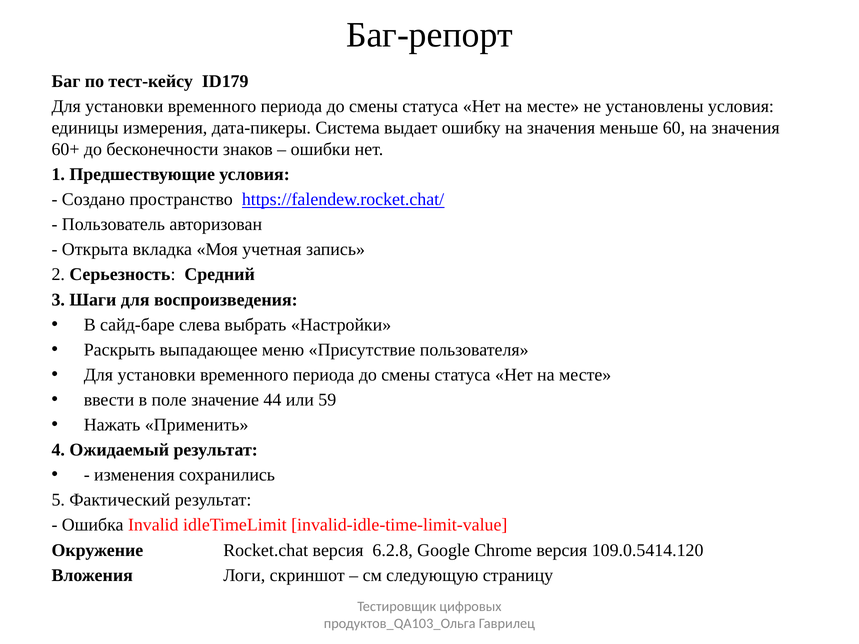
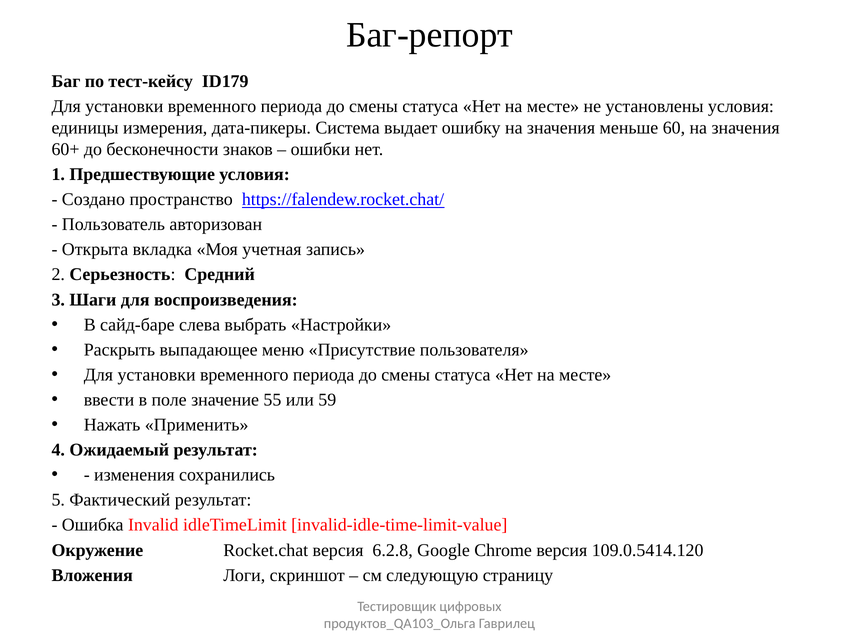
44: 44 -> 55
